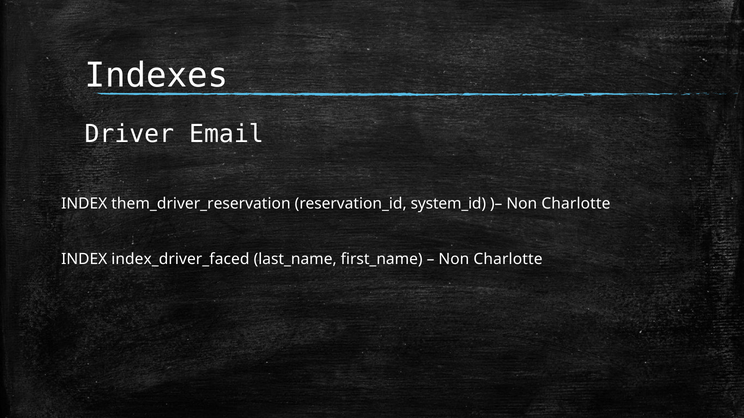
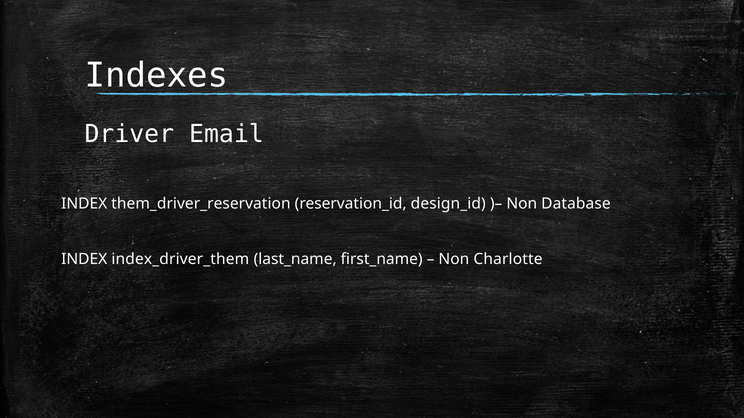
system_id: system_id -> design_id
Charlotte at (576, 204): Charlotte -> Database
index_driver_faced: index_driver_faced -> index_driver_them
